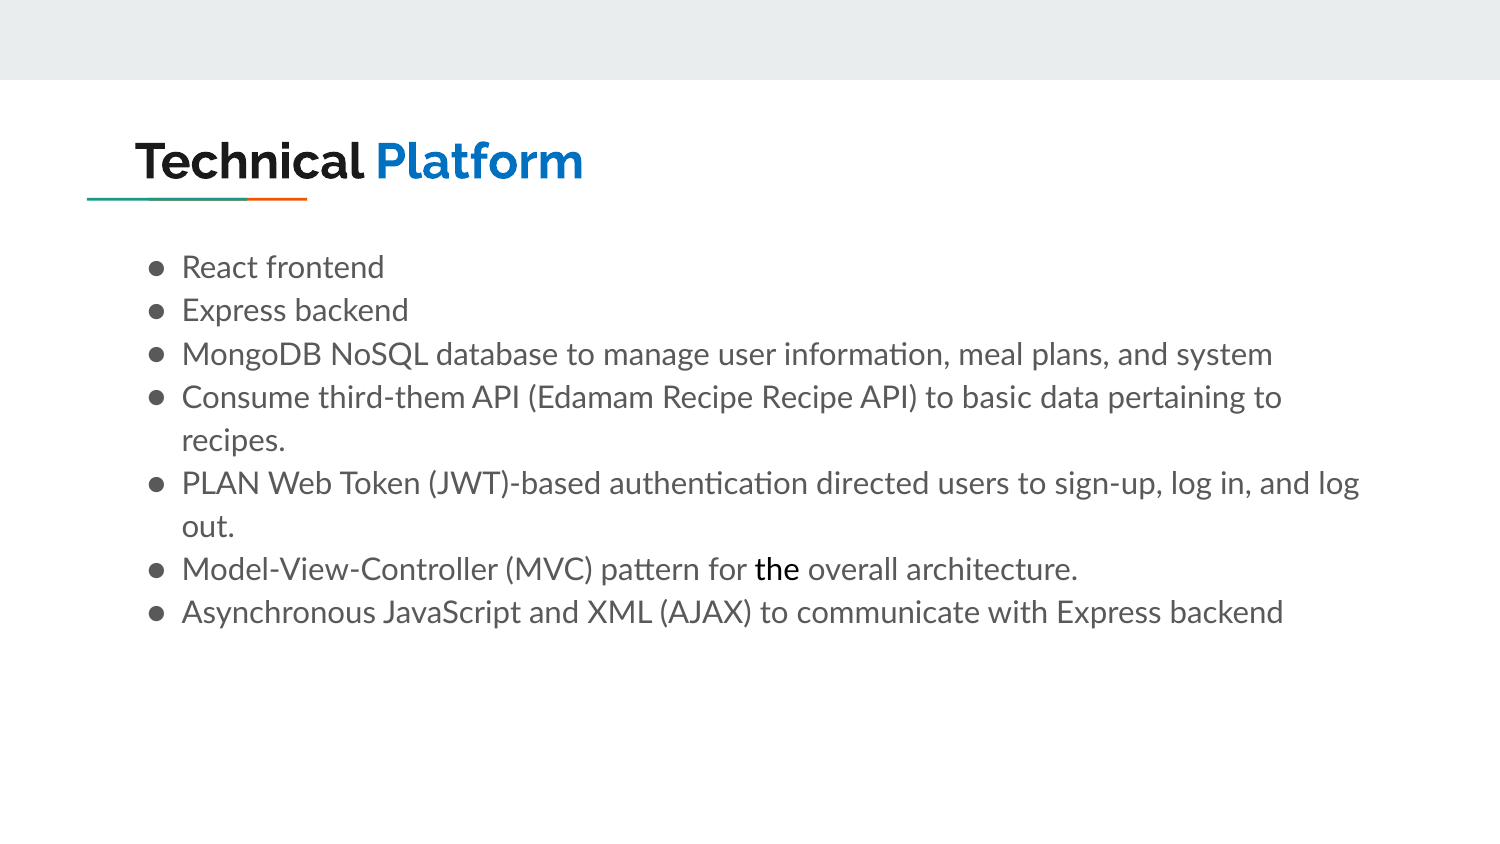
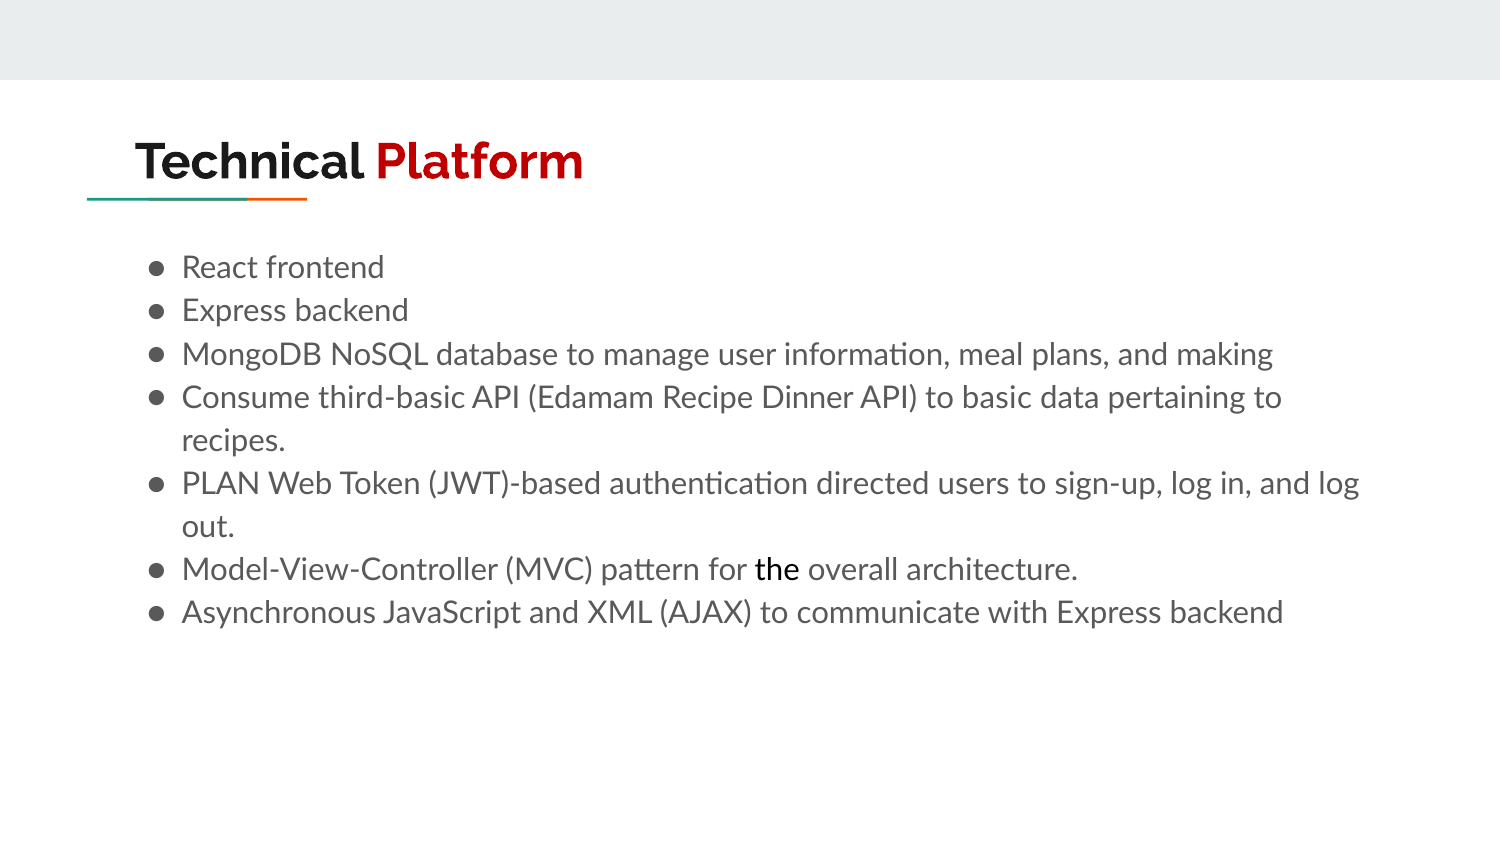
Platform colour: blue -> red
system: system -> making
third-them: third-them -> third-basic
Recipe Recipe: Recipe -> Dinner
